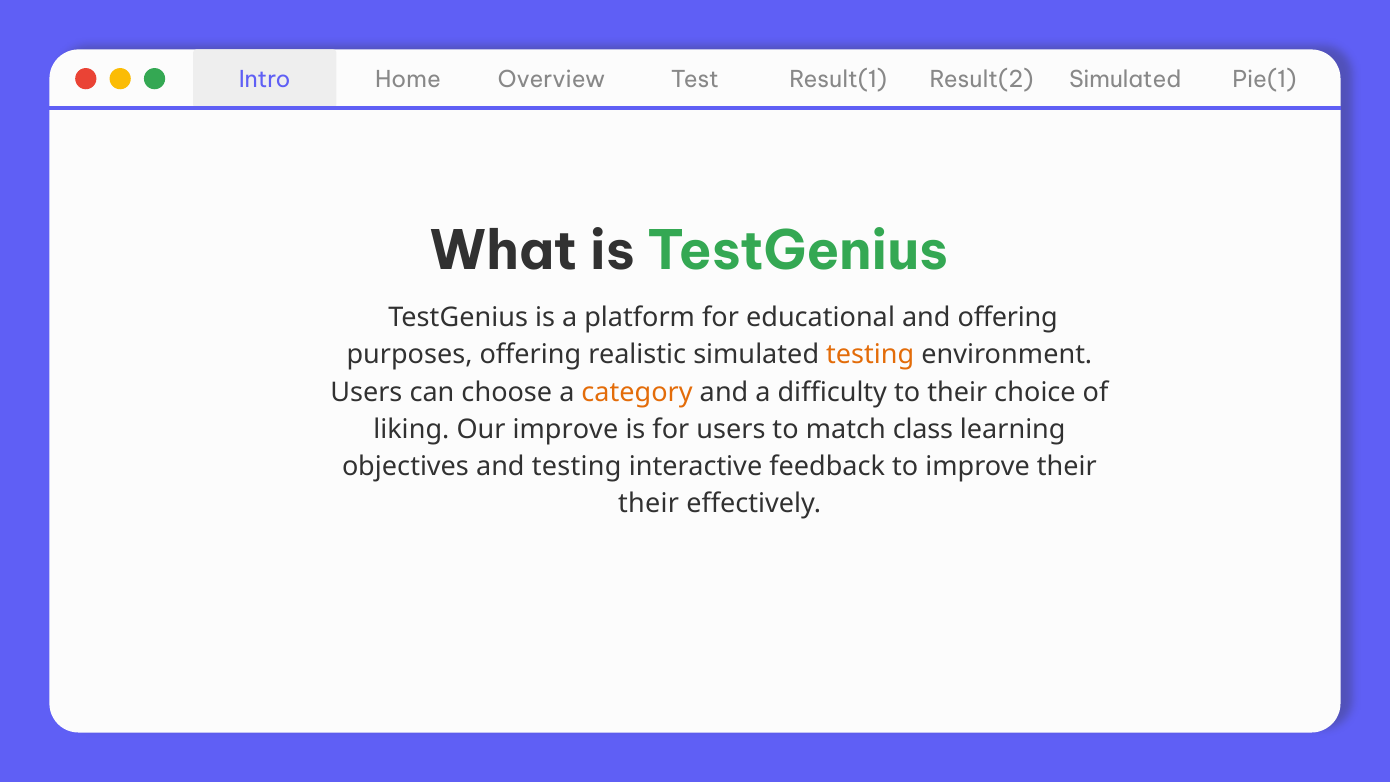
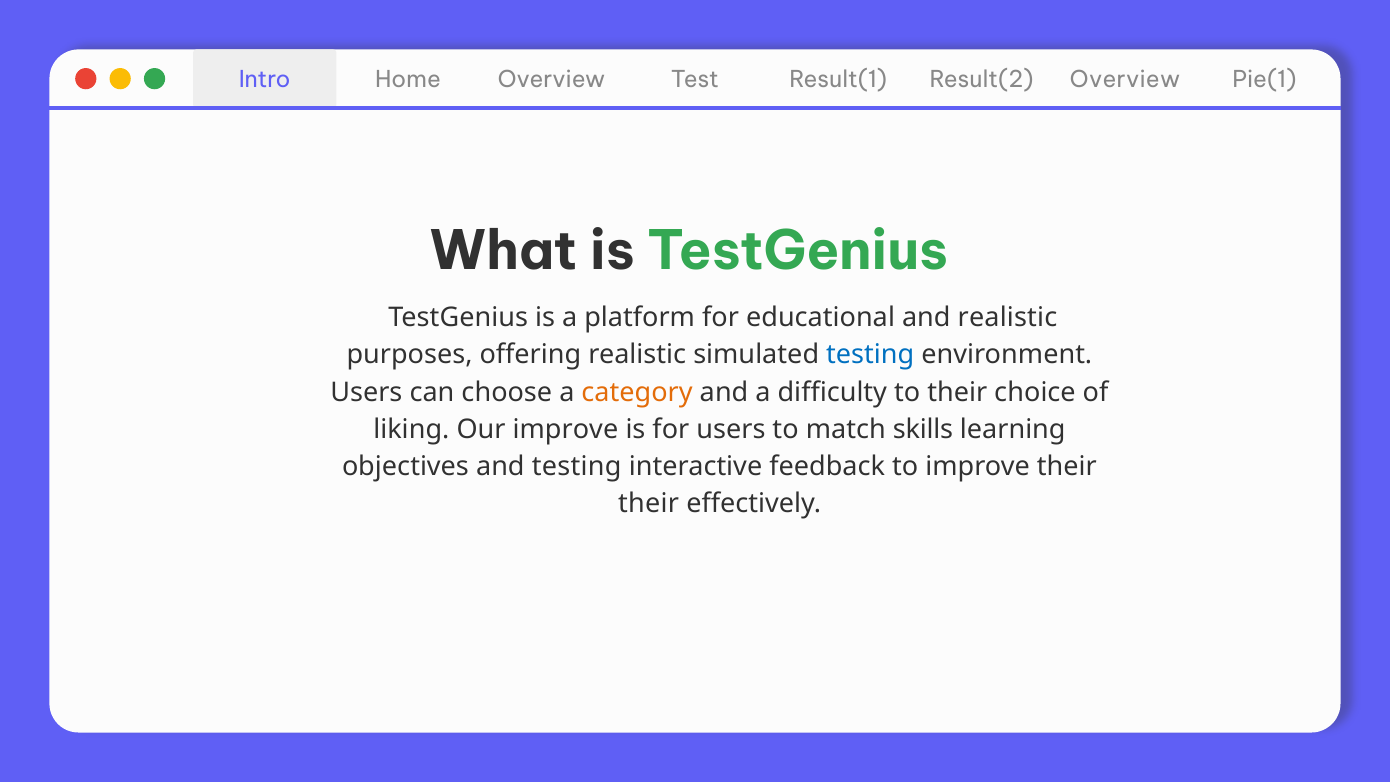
Result(2 Simulated: Simulated -> Overview
and offering: offering -> realistic
testing at (870, 355) colour: orange -> blue
class: class -> skills
